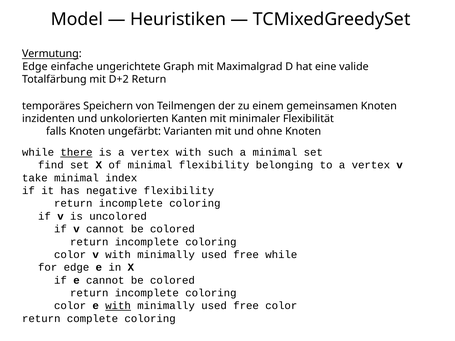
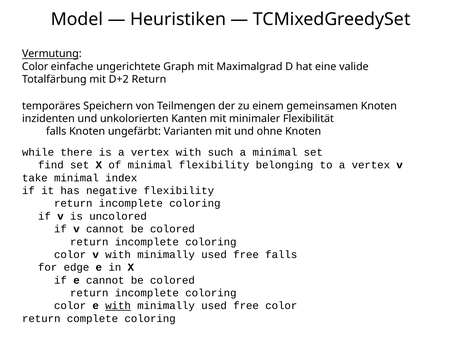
Edge at (35, 67): Edge -> Color
there underline: present -> none
free while: while -> falls
